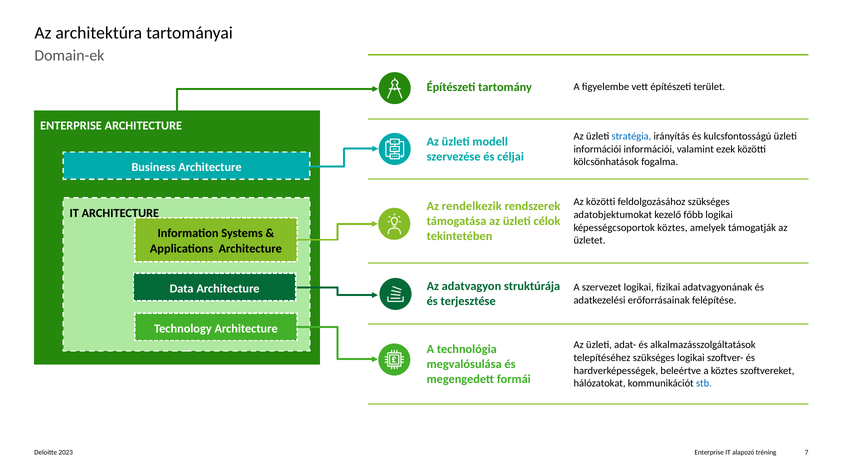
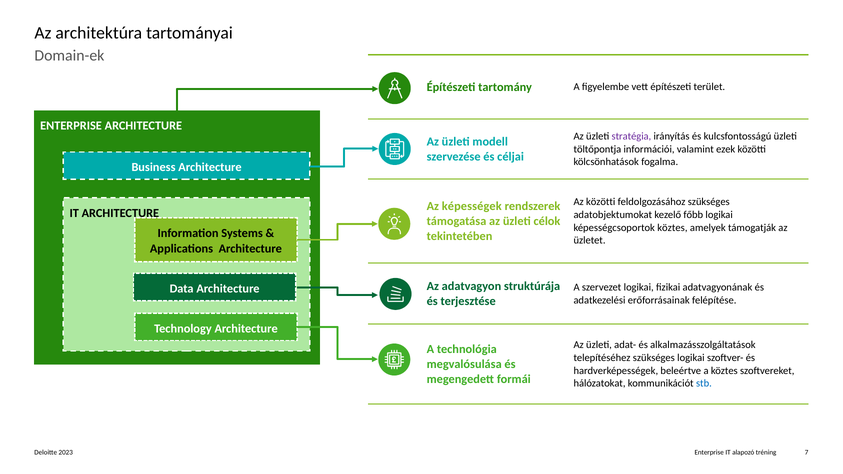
stratégia colour: blue -> purple
információi at (597, 149): információi -> töltőpontja
rendelkezik: rendelkezik -> képességek
